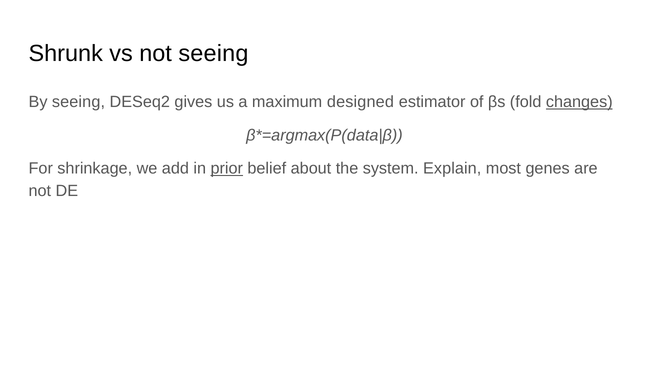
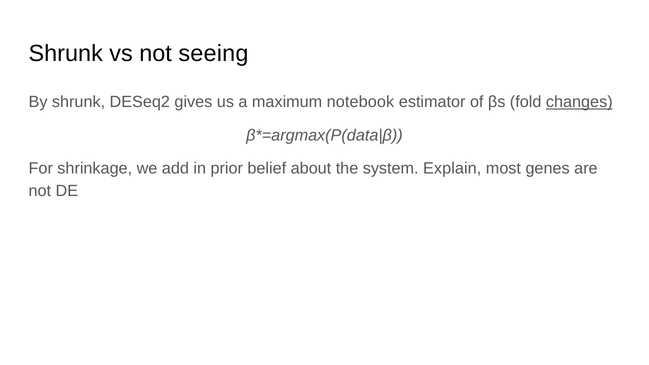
By seeing: seeing -> shrunk
designed: designed -> notebook
prior underline: present -> none
